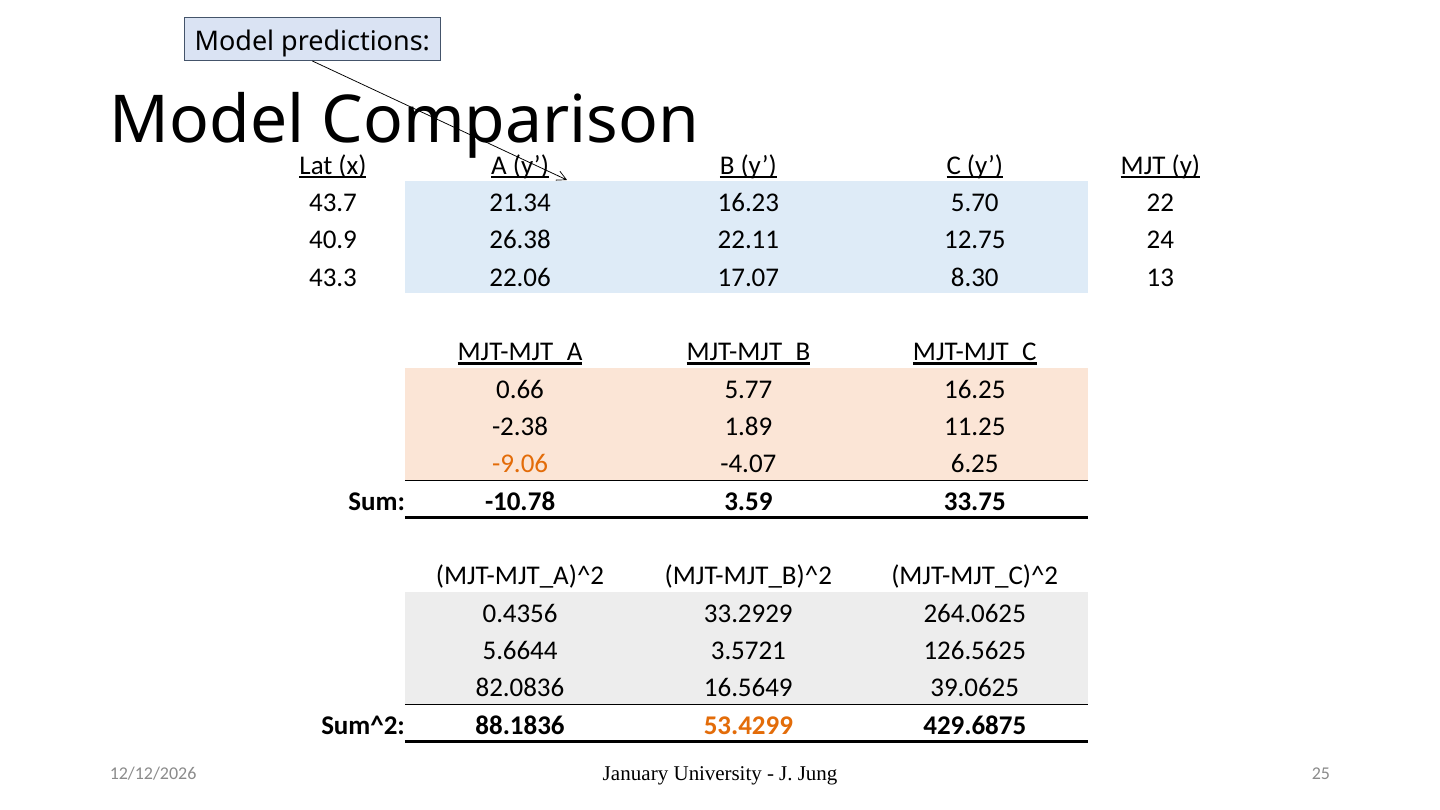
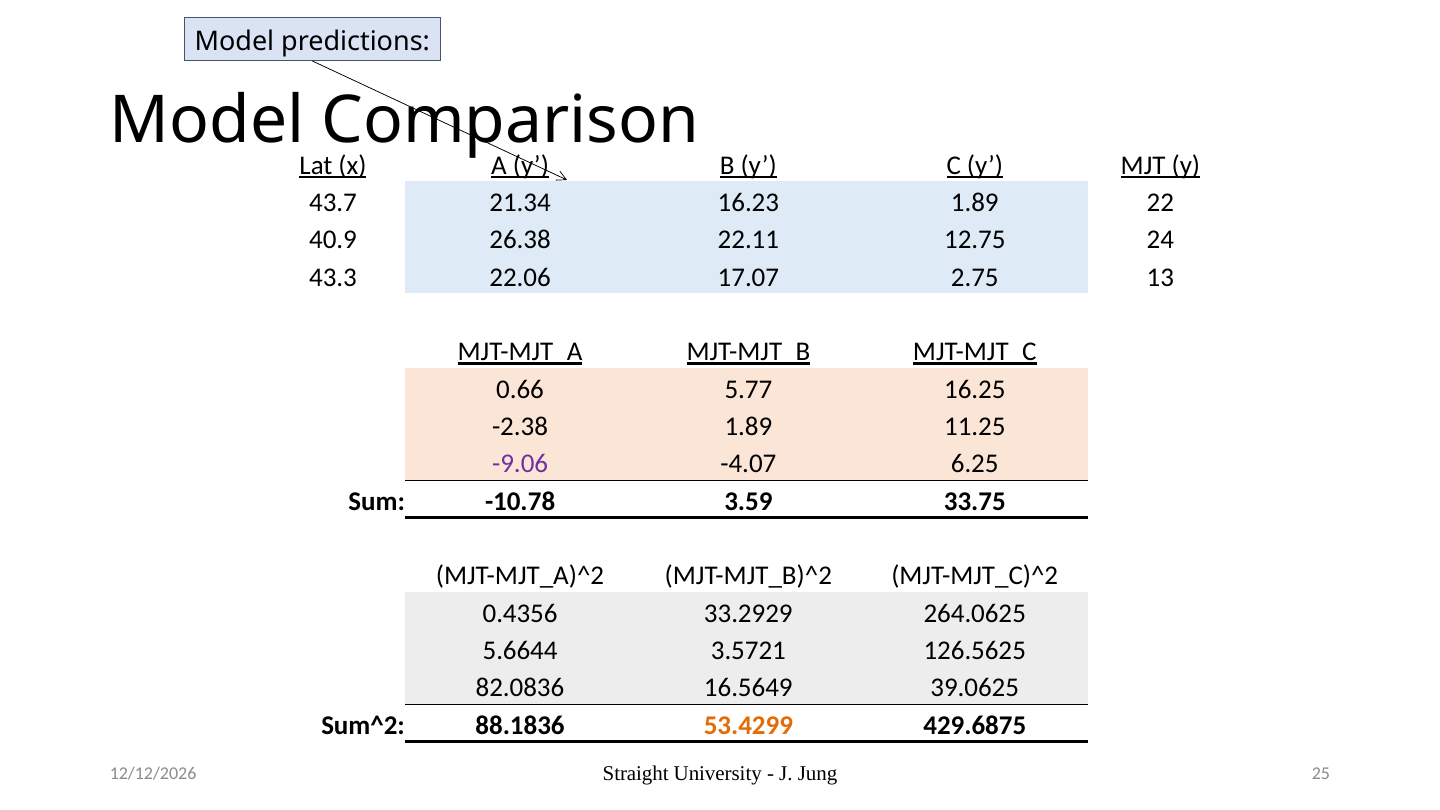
16.23 5.70: 5.70 -> 1.89
8.30: 8.30 -> 2.75
-9.06 colour: orange -> purple
January: January -> Straight
